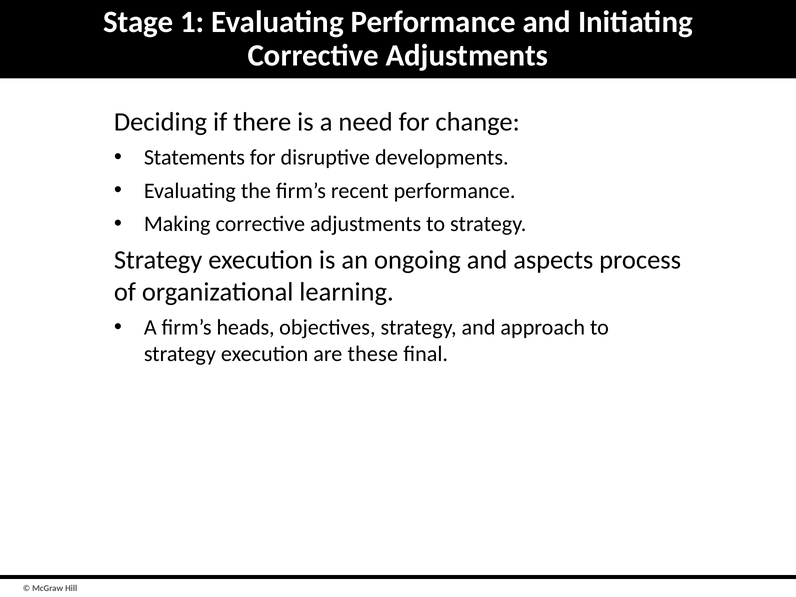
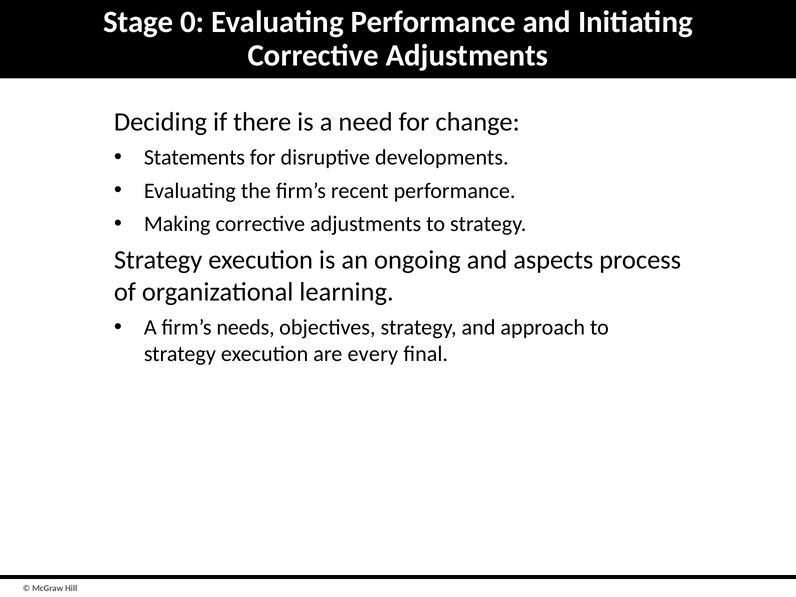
1: 1 -> 0
heads: heads -> needs
these: these -> every
